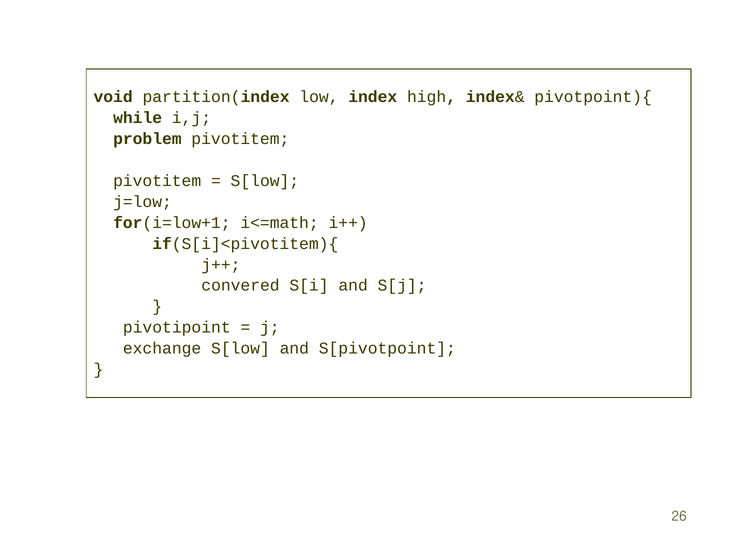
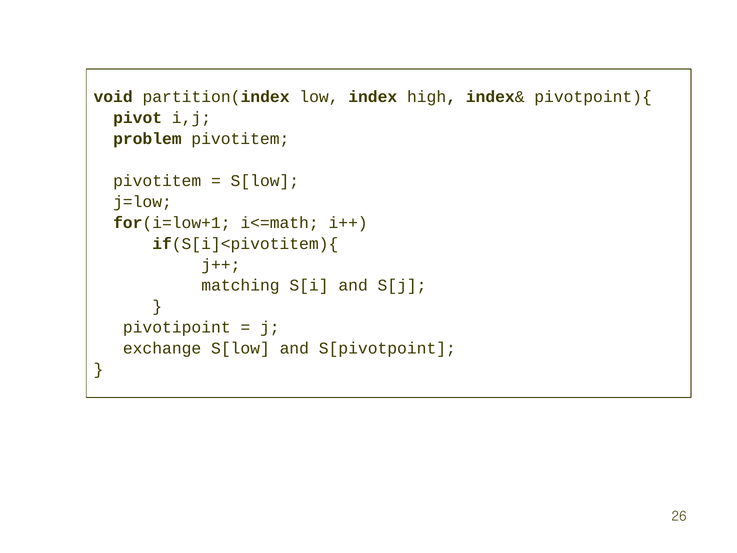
while: while -> pivot
convered: convered -> matching
